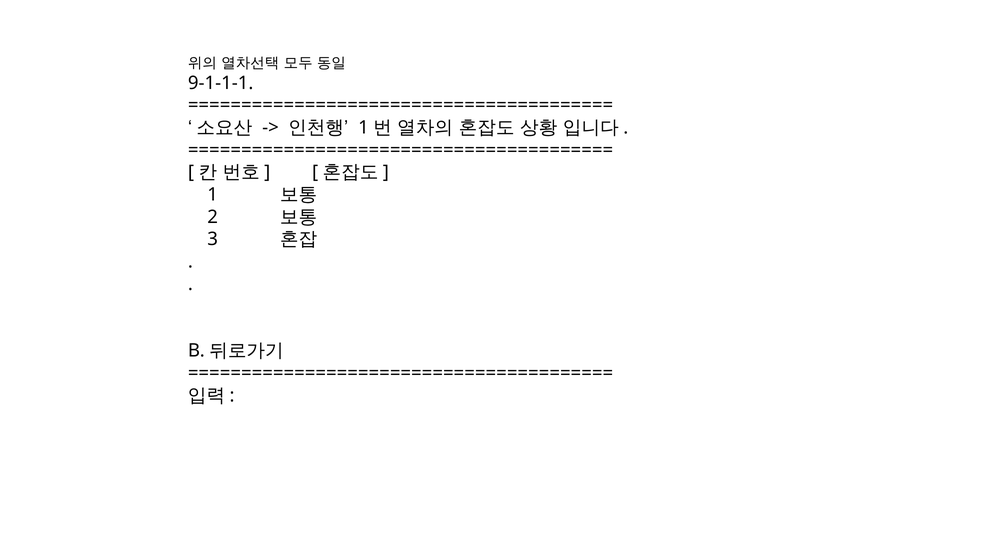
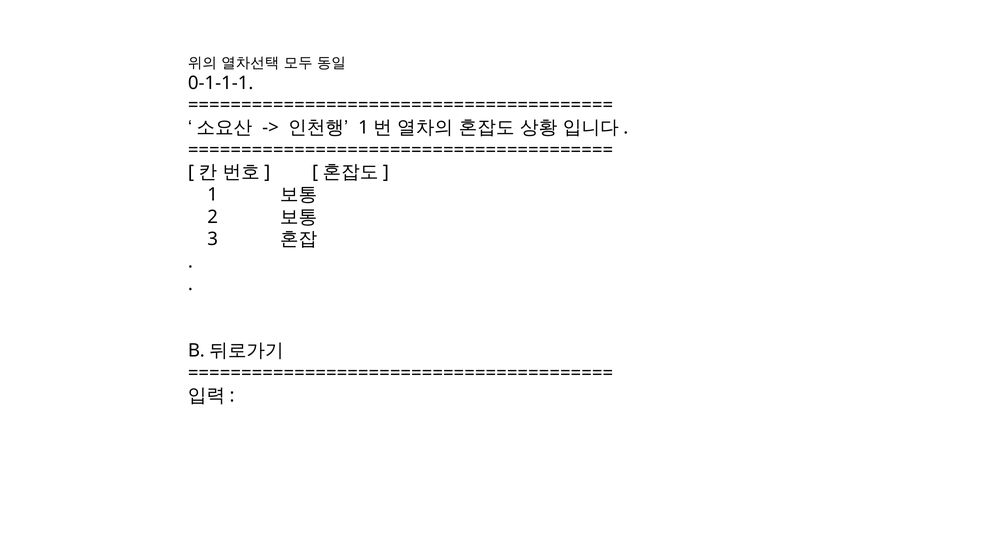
9-1-1-1: 9-1-1-1 -> 0-1-1-1
